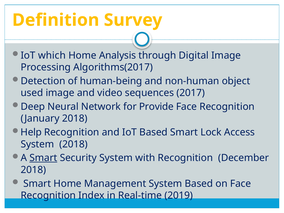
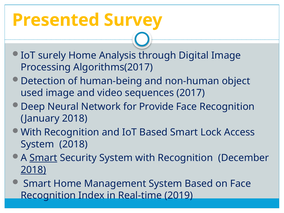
Definition: Definition -> Presented
which: which -> surely
Help at (31, 132): Help -> With
2018 at (33, 170) underline: none -> present
